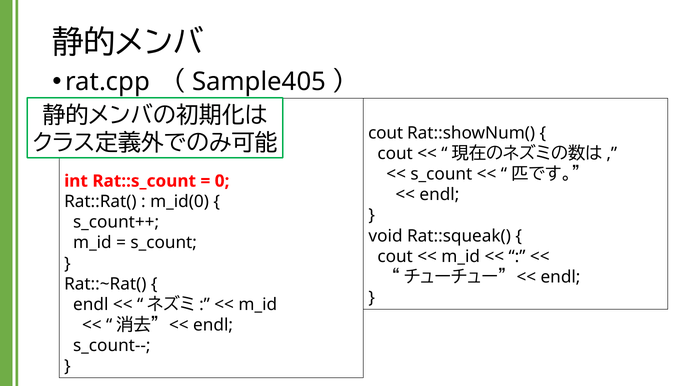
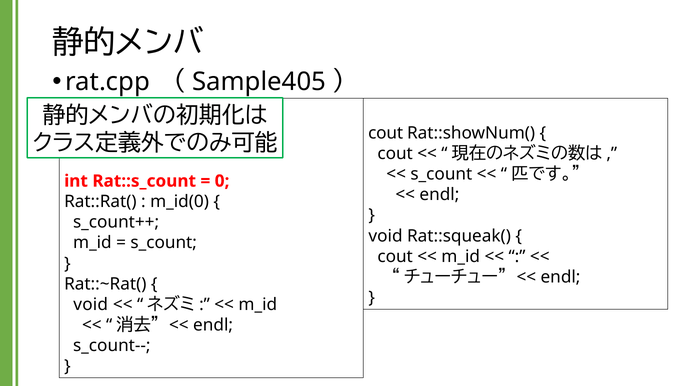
endl at (91, 305): endl -> void
